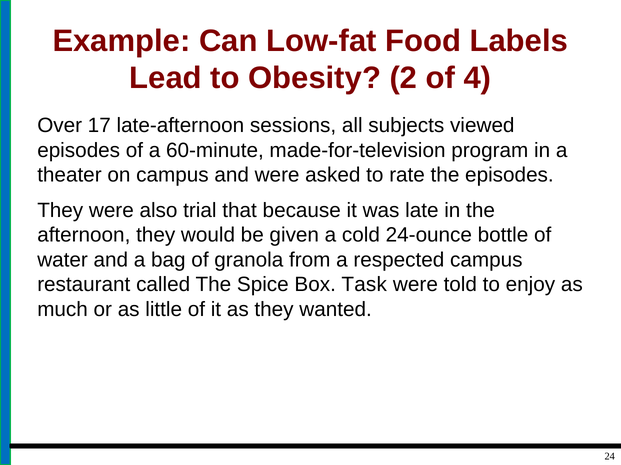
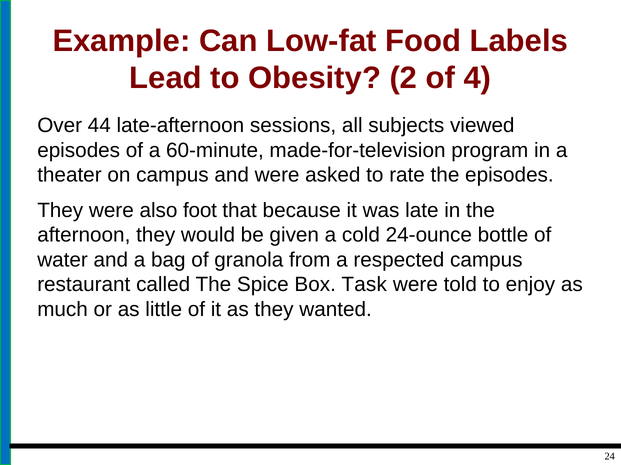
17: 17 -> 44
trial: trial -> foot
